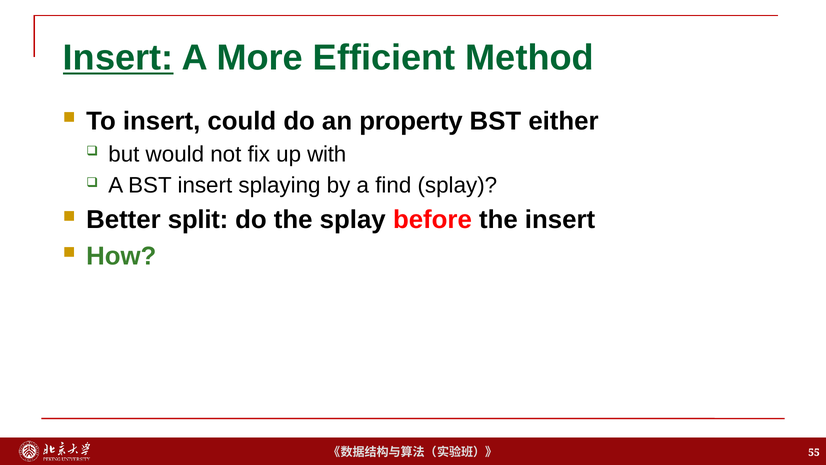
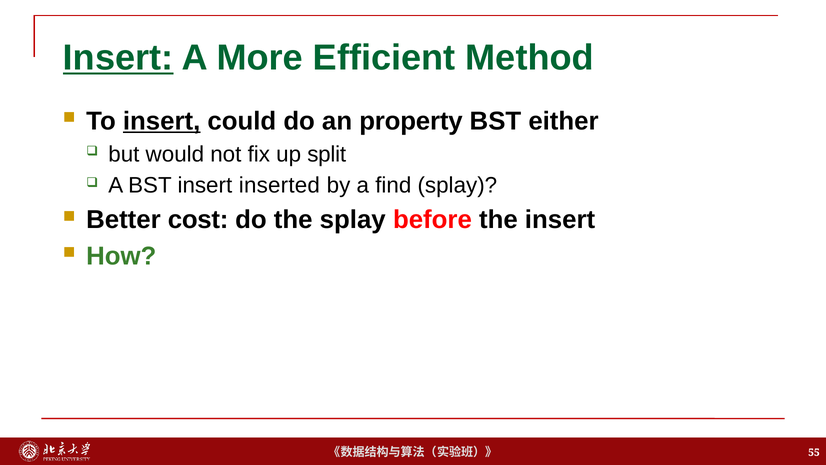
insert at (162, 121) underline: none -> present
with: with -> split
splaying: splaying -> inserted
split: split -> cost
